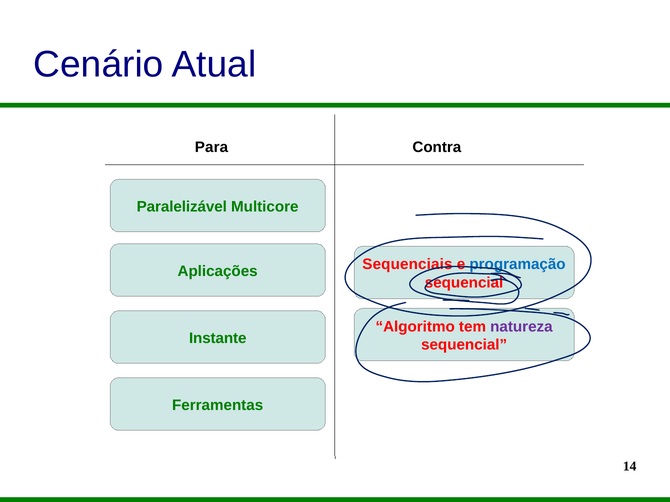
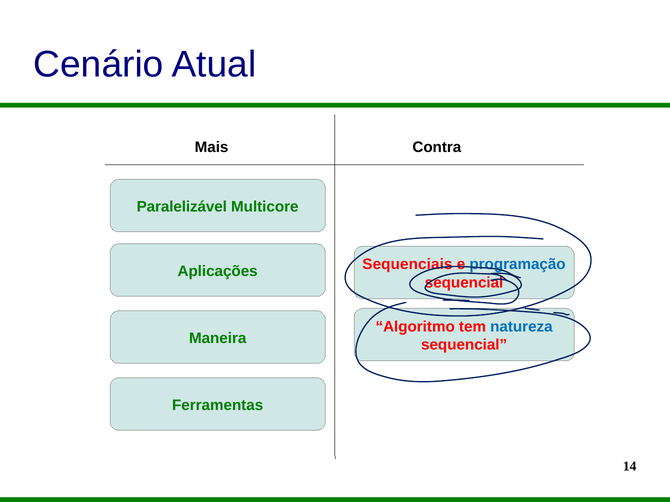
Para: Para -> Mais
natureza colour: purple -> blue
Instante: Instante -> Maneira
